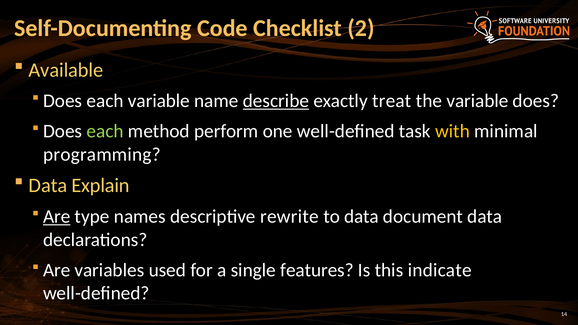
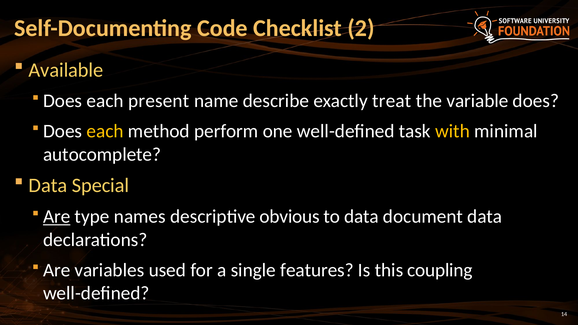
each variable: variable -> present
describe underline: present -> none
each at (105, 131) colour: light green -> yellow
programming: programming -> autocomplete
Explain: Explain -> Special
rewrite: rewrite -> obvious
indicate: indicate -> coupling
